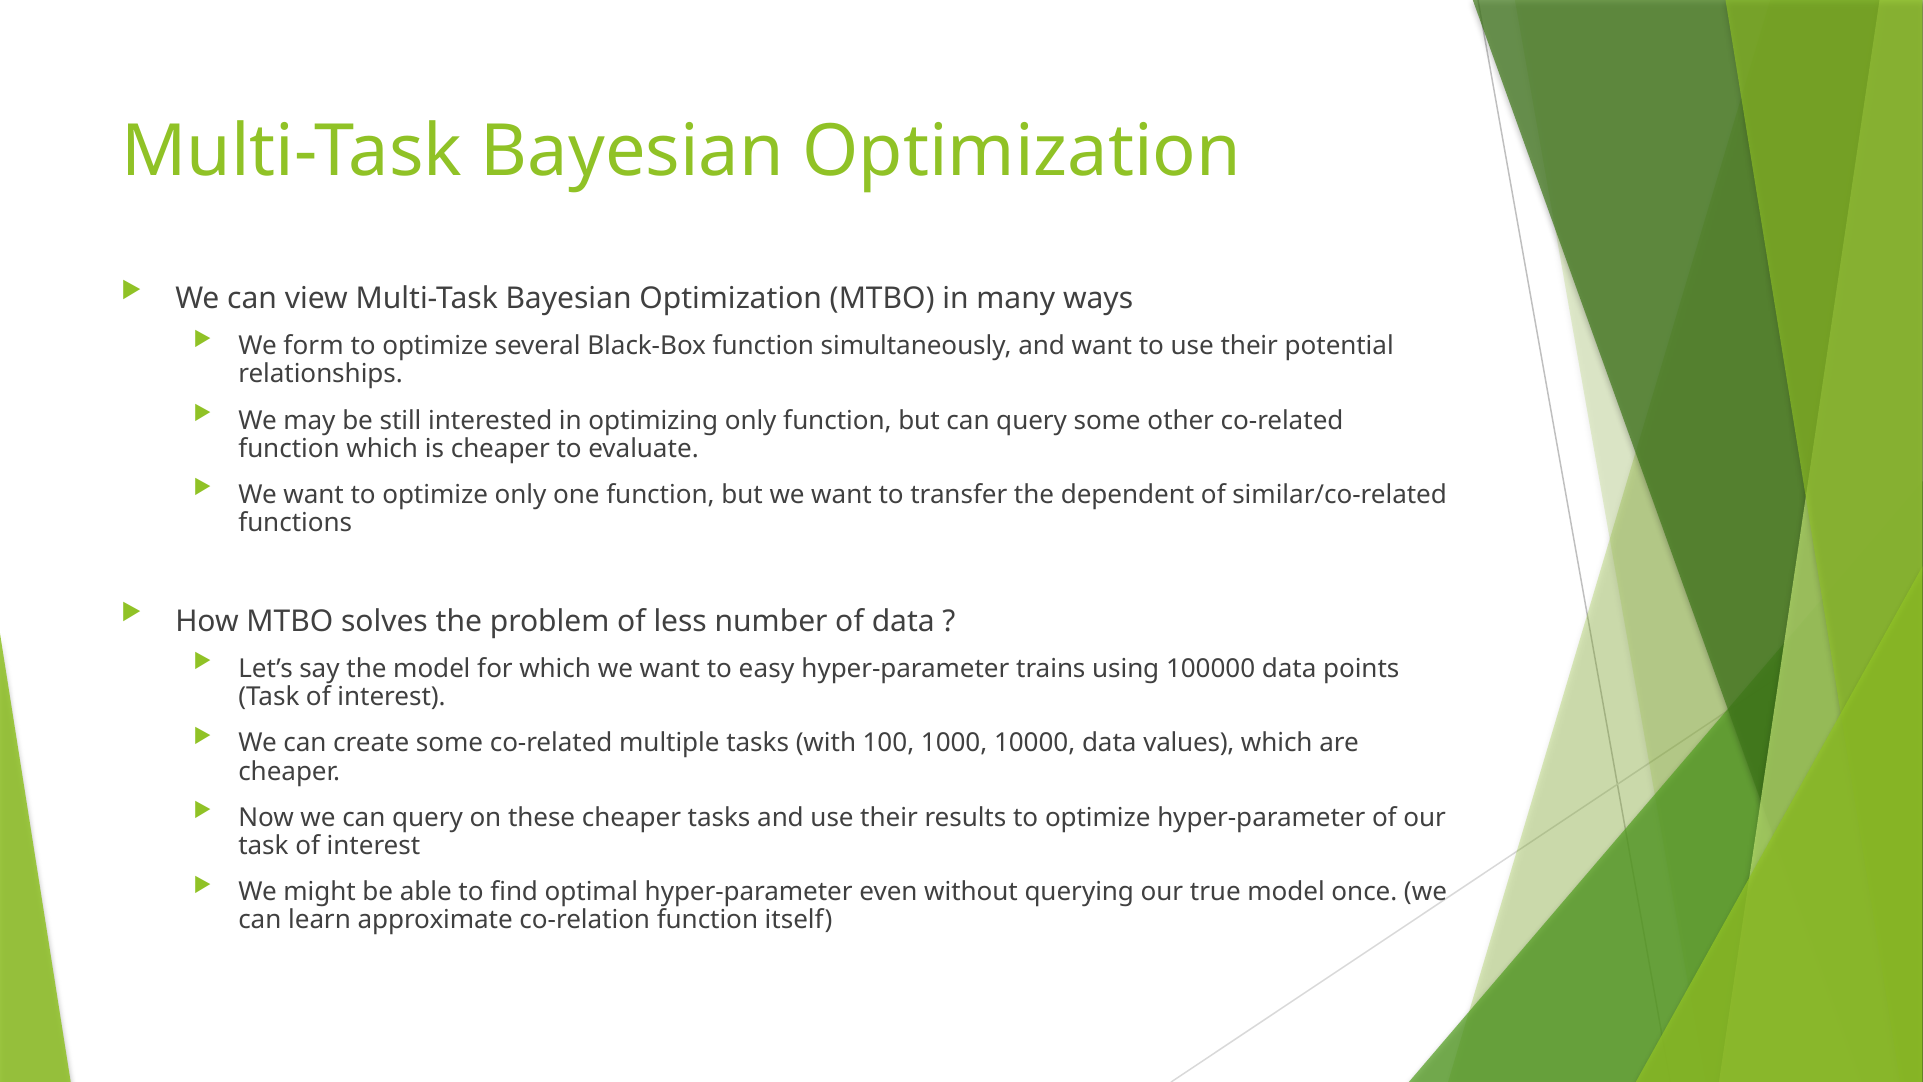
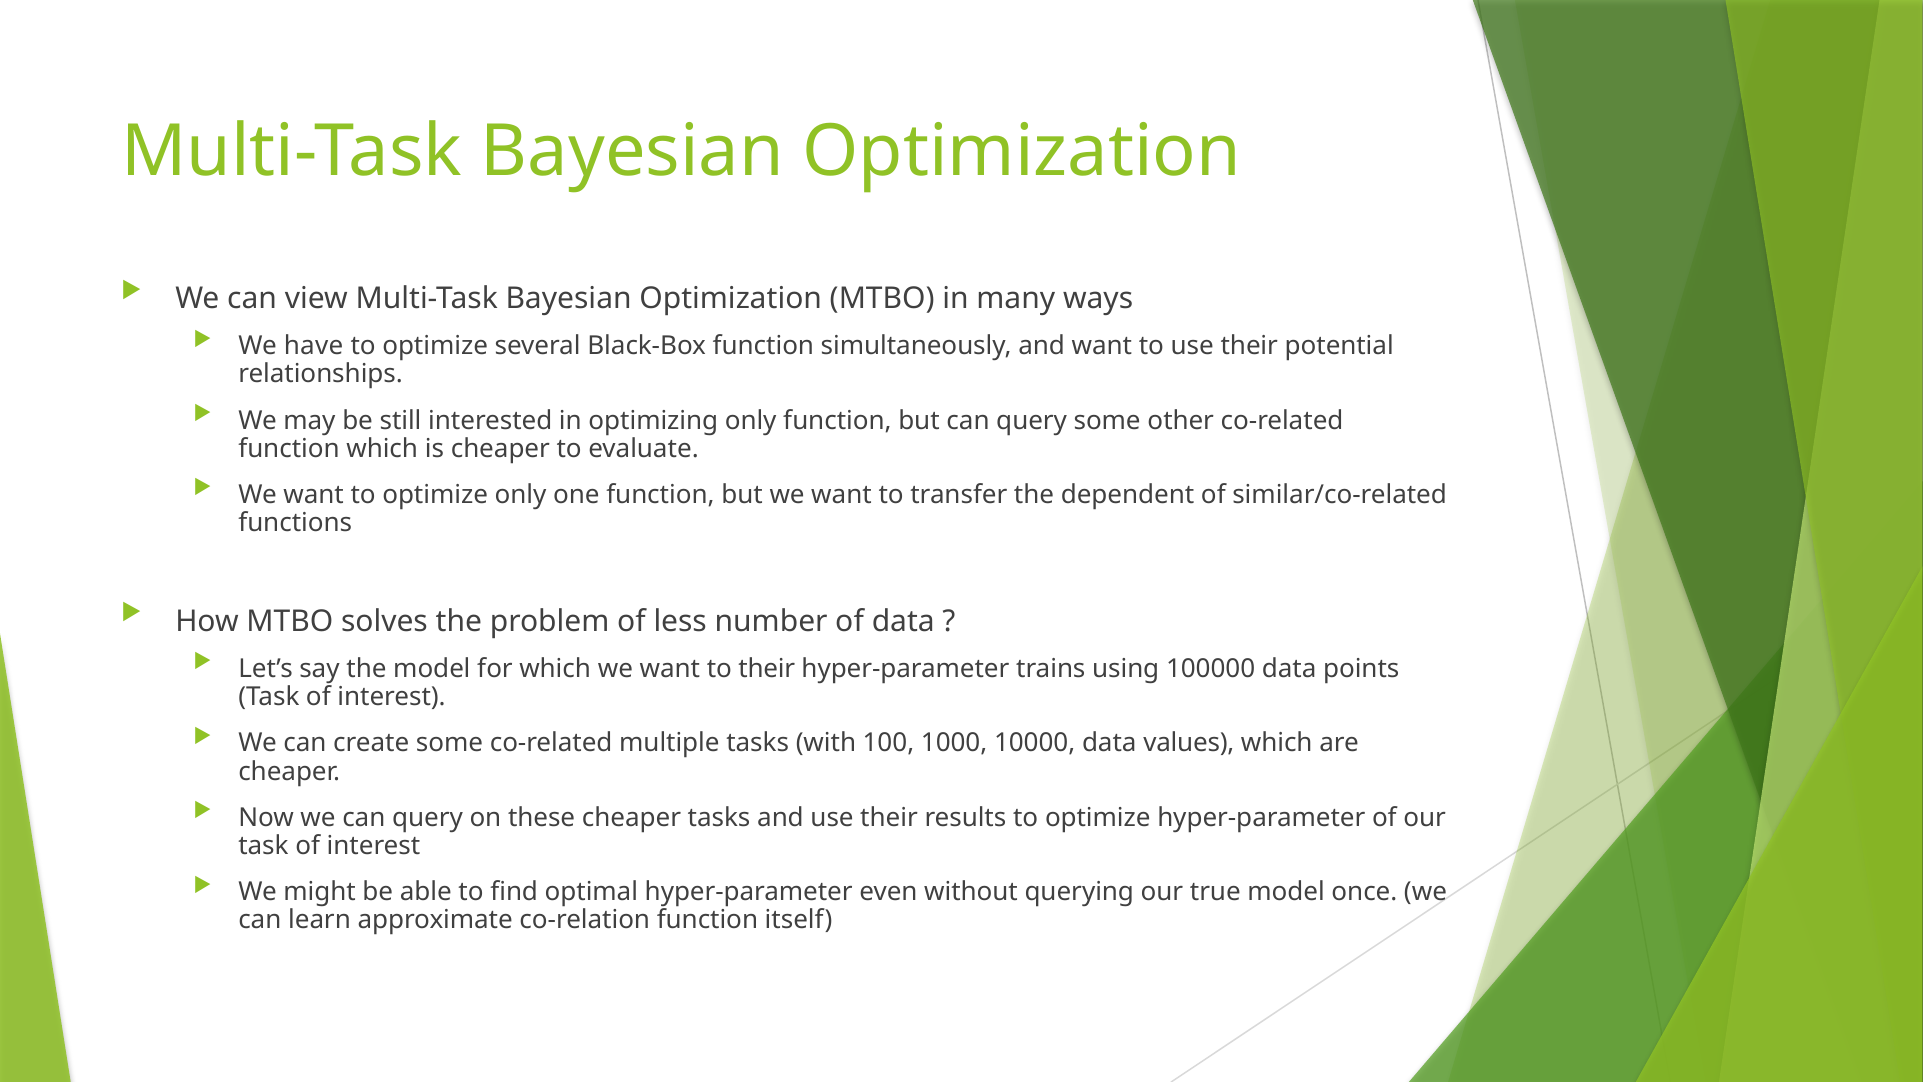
form: form -> have
to easy: easy -> their
